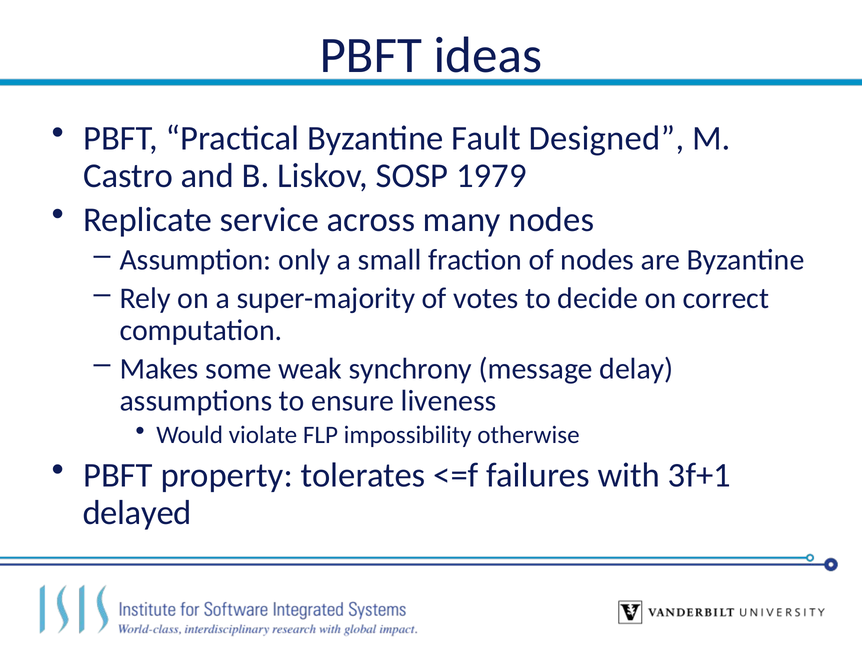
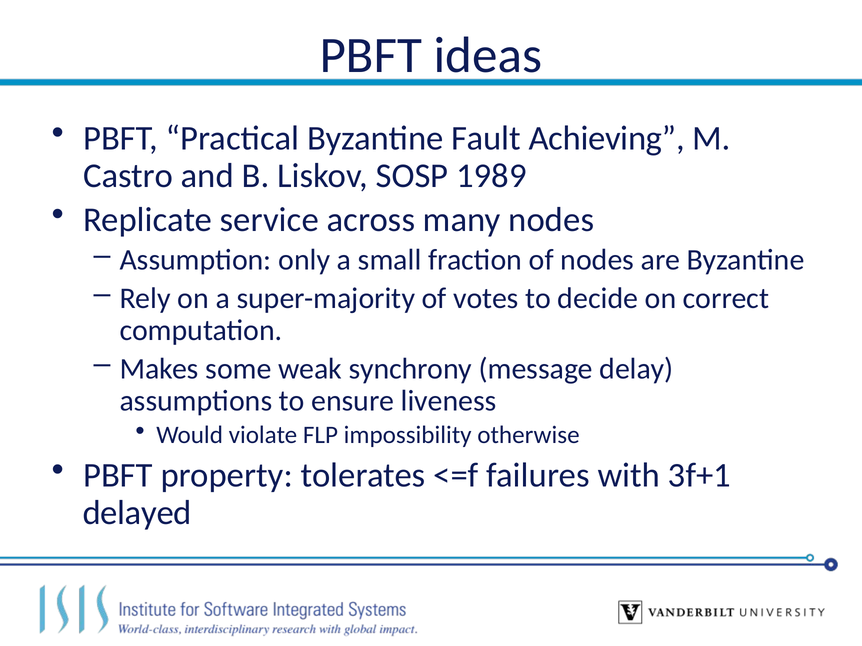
Designed: Designed -> Achieving
1979: 1979 -> 1989
